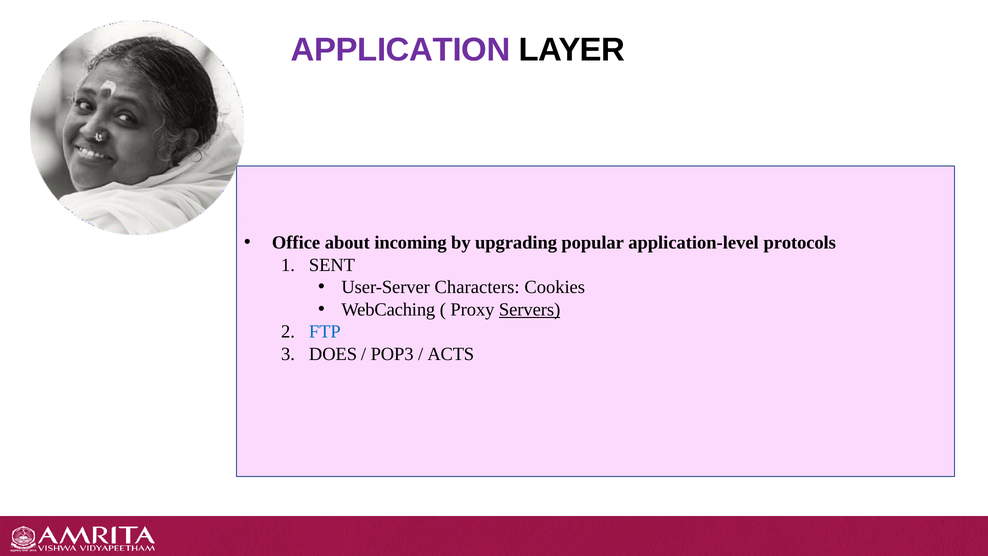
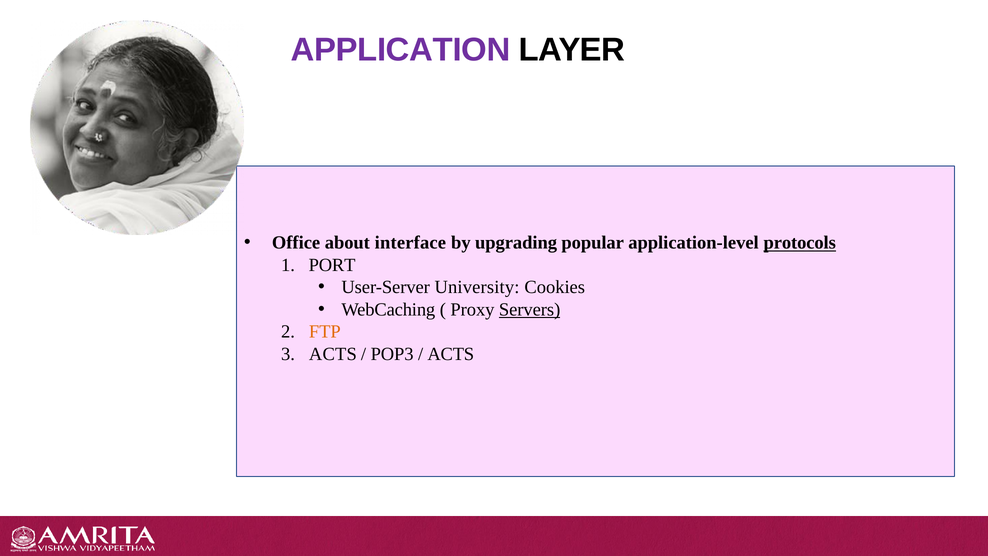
incoming: incoming -> interface
protocols underline: none -> present
SENT: SENT -> PORT
Characters: Characters -> University
FTP colour: blue -> orange
DOES at (333, 354): DOES -> ACTS
